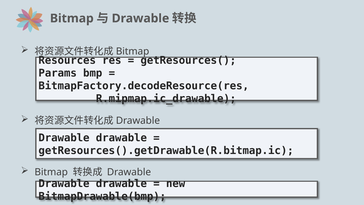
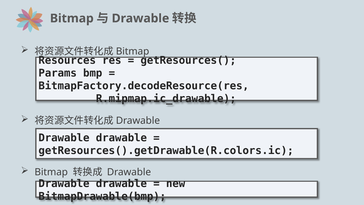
getResources().getDrawable(R.bitmap.ic: getResources().getDrawable(R.bitmap.ic -> getResources().getDrawable(R.colors.ic
